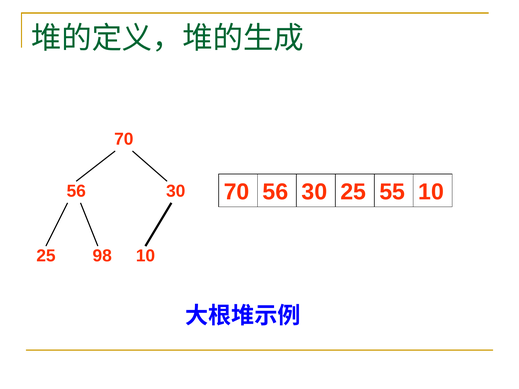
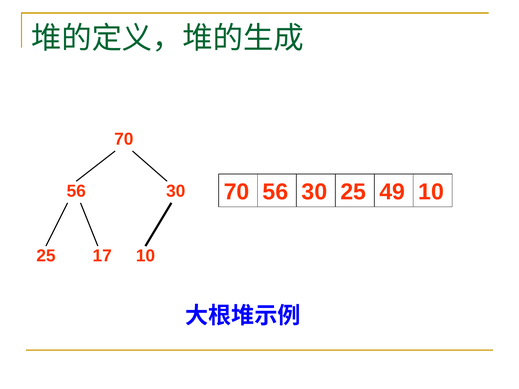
55: 55 -> 49
98: 98 -> 17
